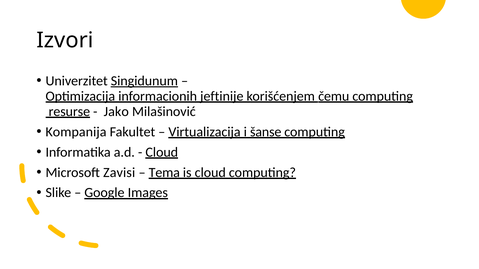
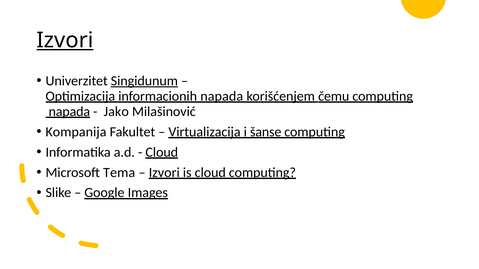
Izvori at (65, 40) underline: none -> present
informacionih jeftinije: jeftinije -> napada
resurse at (69, 112): resurse -> napada
Zavisi: Zavisi -> Tema
Tema at (164, 173): Tema -> Izvori
